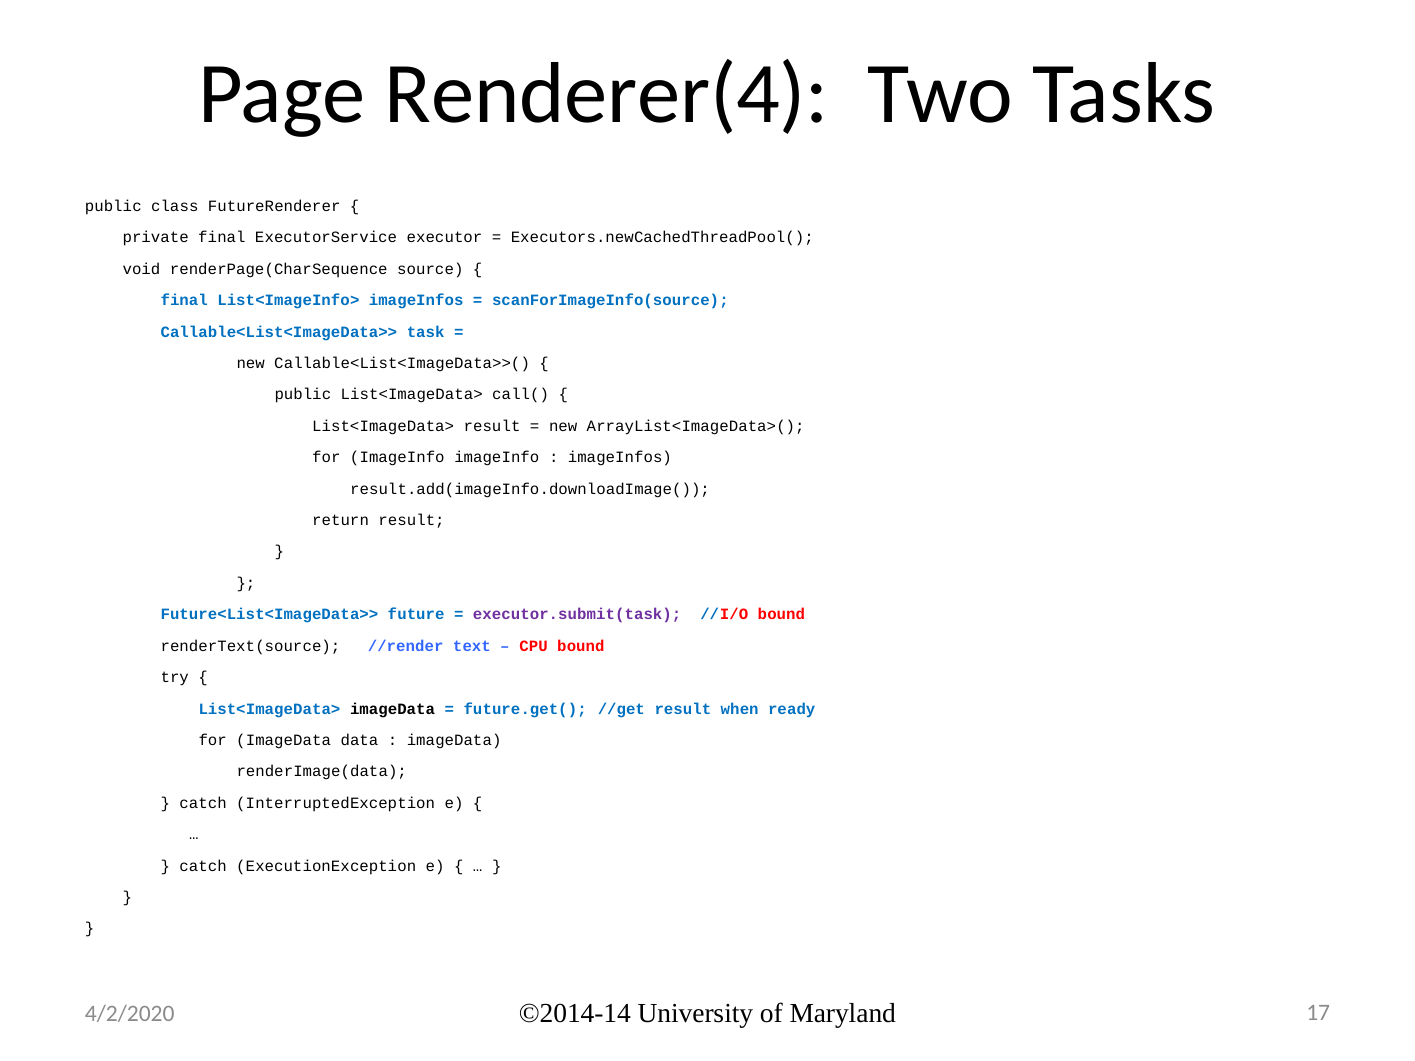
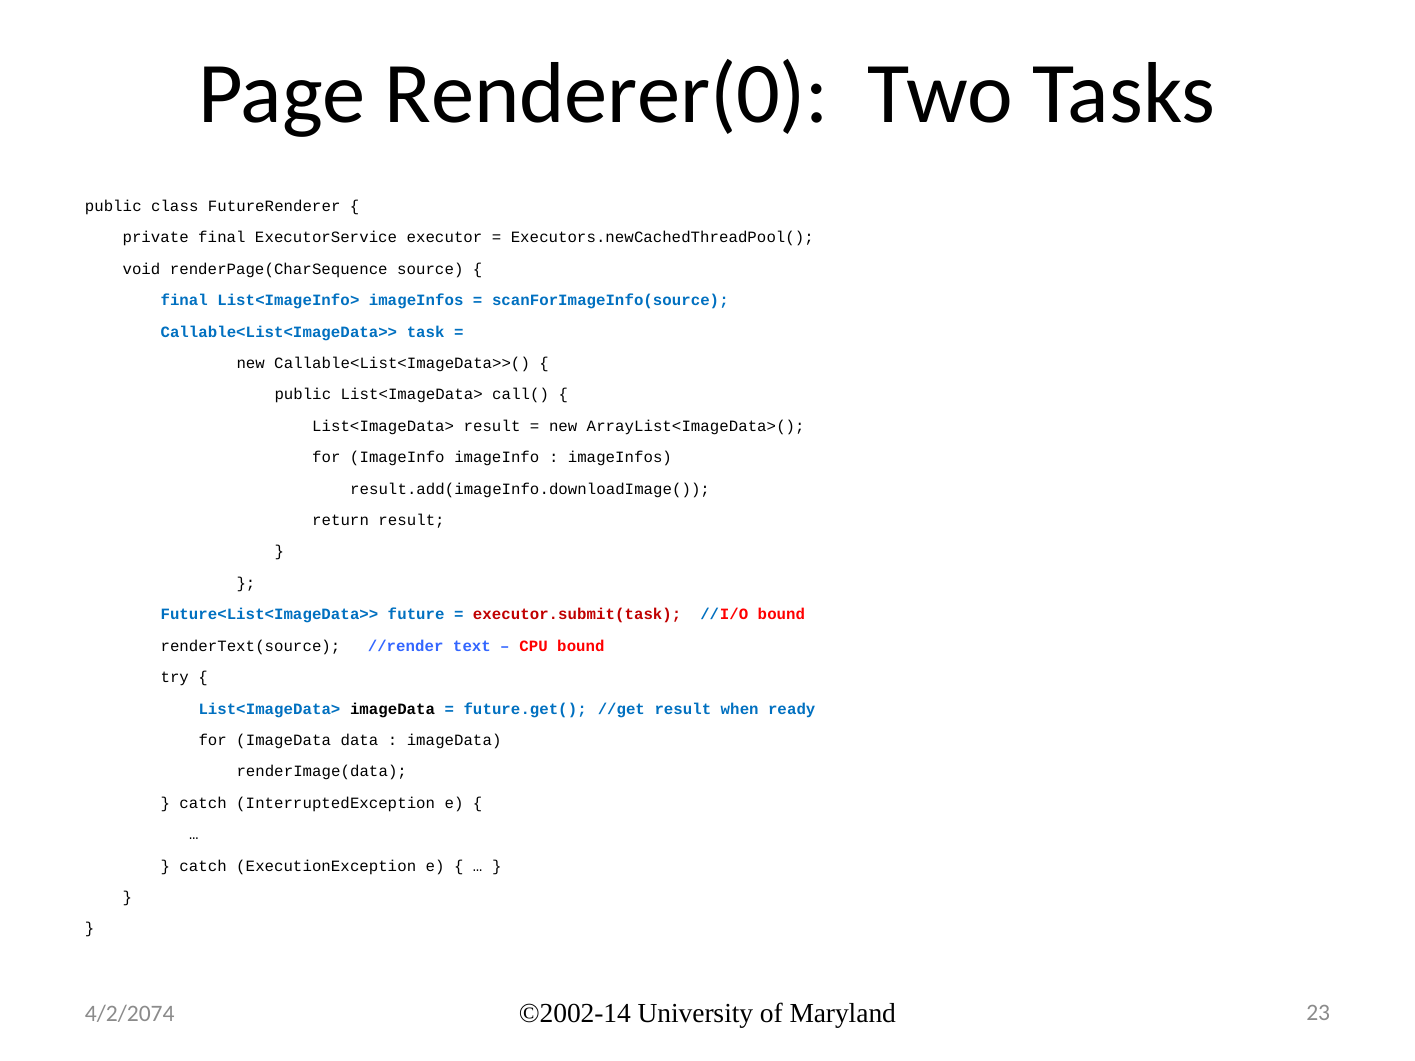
Renderer(4: Renderer(4 -> Renderer(0
executor.submit(task colour: purple -> red
©2014-14: ©2014-14 -> ©2002-14
17: 17 -> 23
4/2/2020: 4/2/2020 -> 4/2/2074
